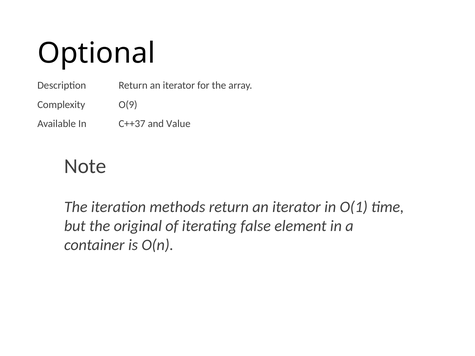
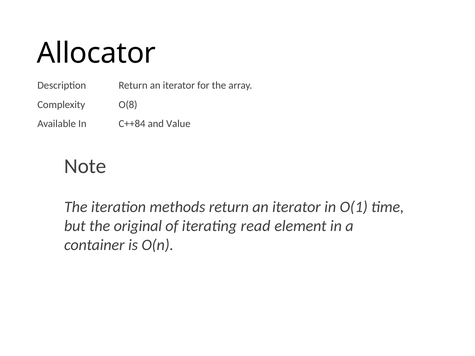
Optional: Optional -> Allocator
O(9: O(9 -> O(8
C++37: C++37 -> C++84
false: false -> read
